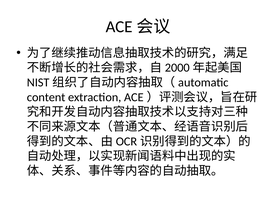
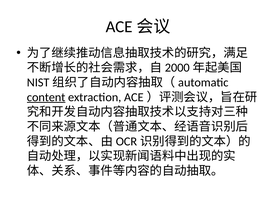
content underline: none -> present
